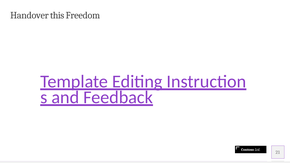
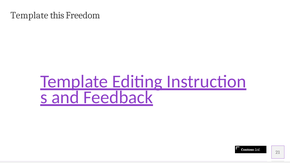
Handover at (29, 15): Handover -> Template
